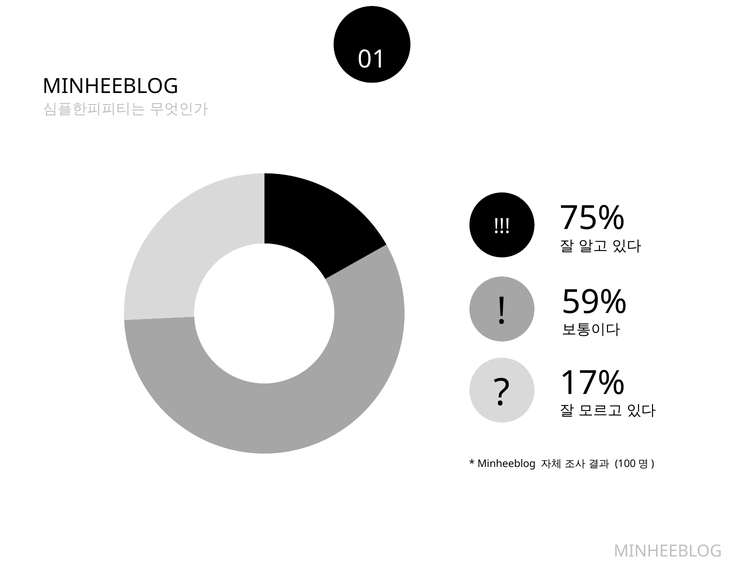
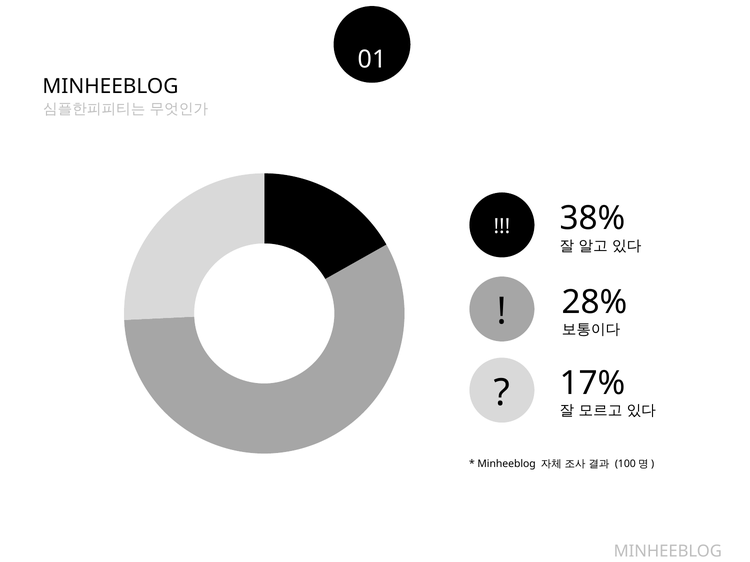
75%: 75% -> 38%
59%: 59% -> 28%
